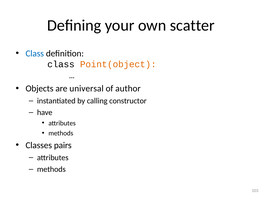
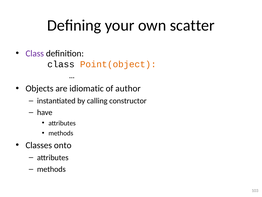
Class at (35, 53) colour: blue -> purple
universal: universal -> idiomatic
pairs: pairs -> onto
